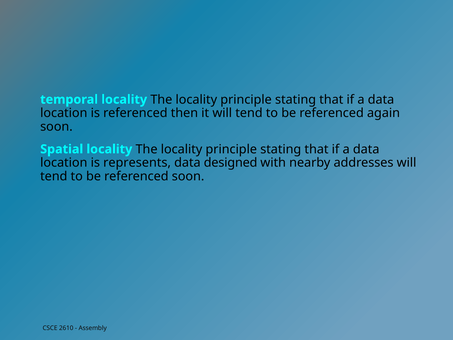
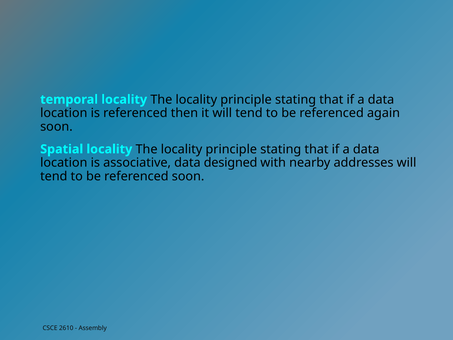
represents: represents -> associative
